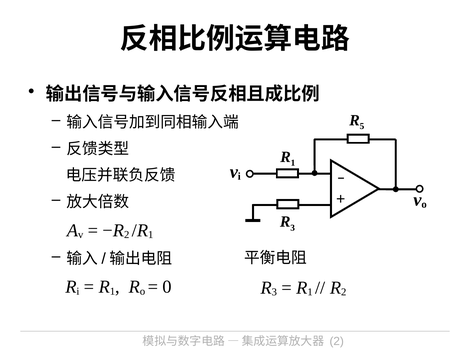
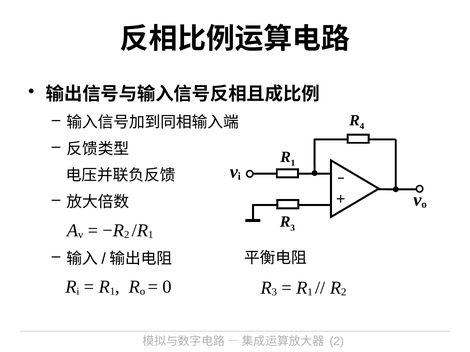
5: 5 -> 4
